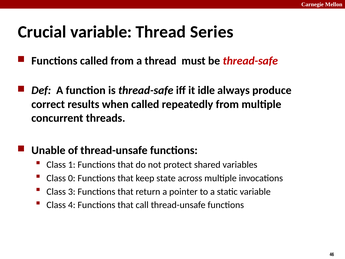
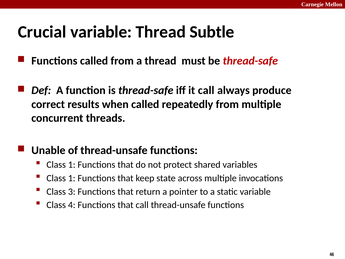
Series: Series -> Subtle
it idle: idle -> call
0 at (72, 178): 0 -> 1
